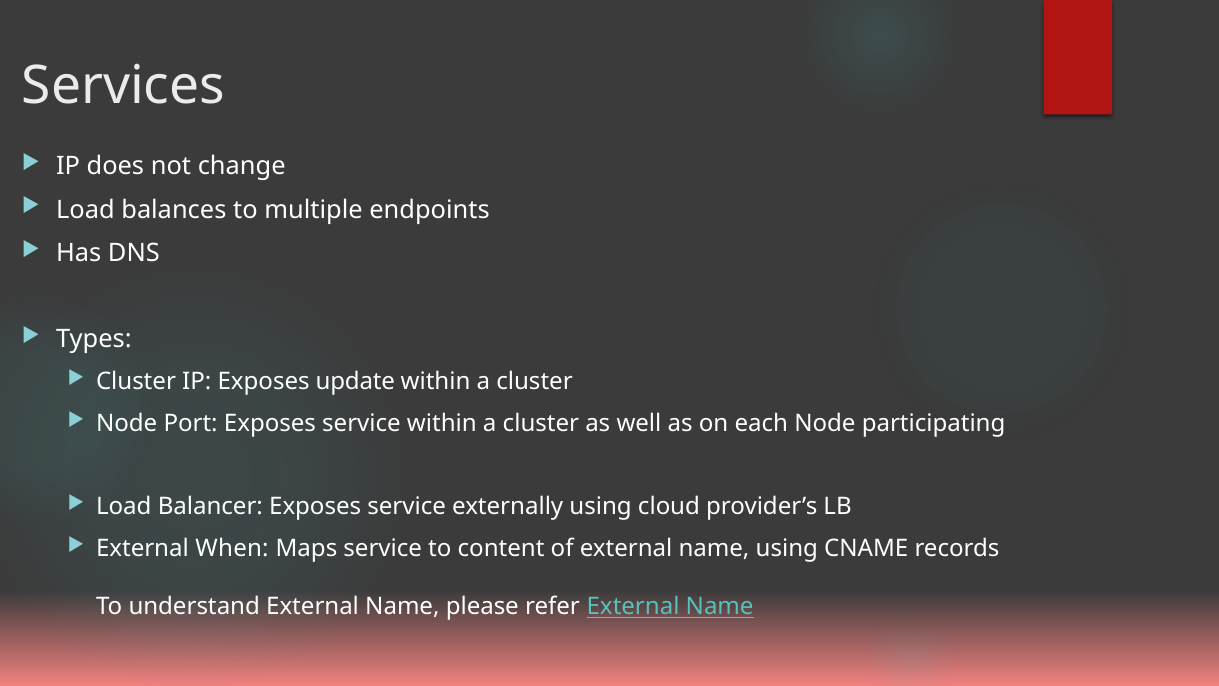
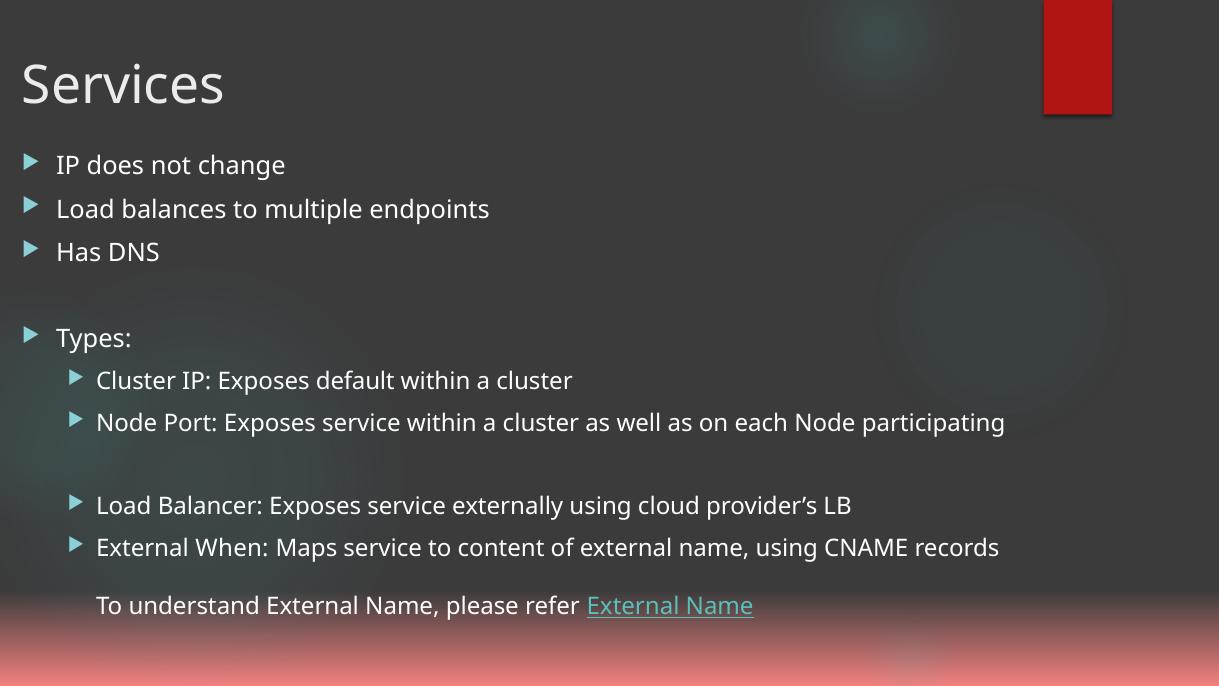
update: update -> default
